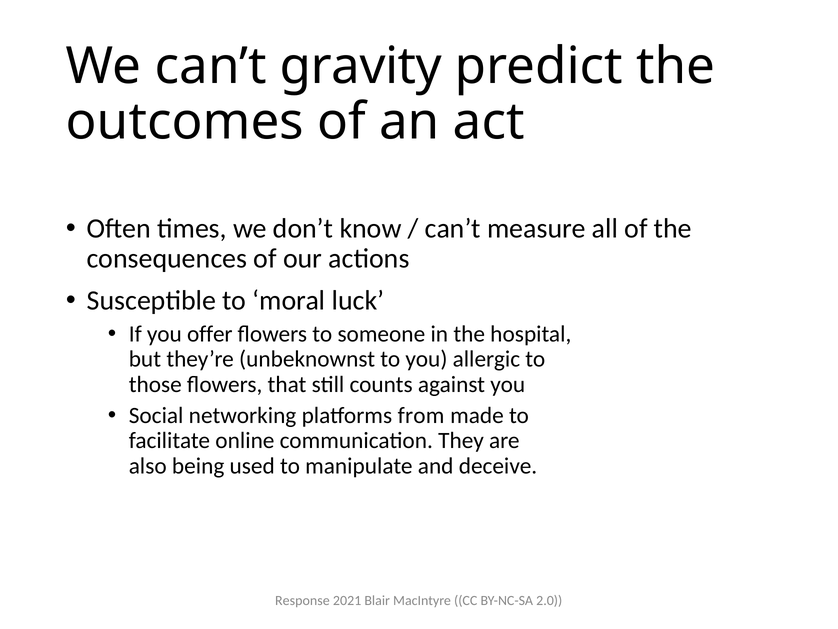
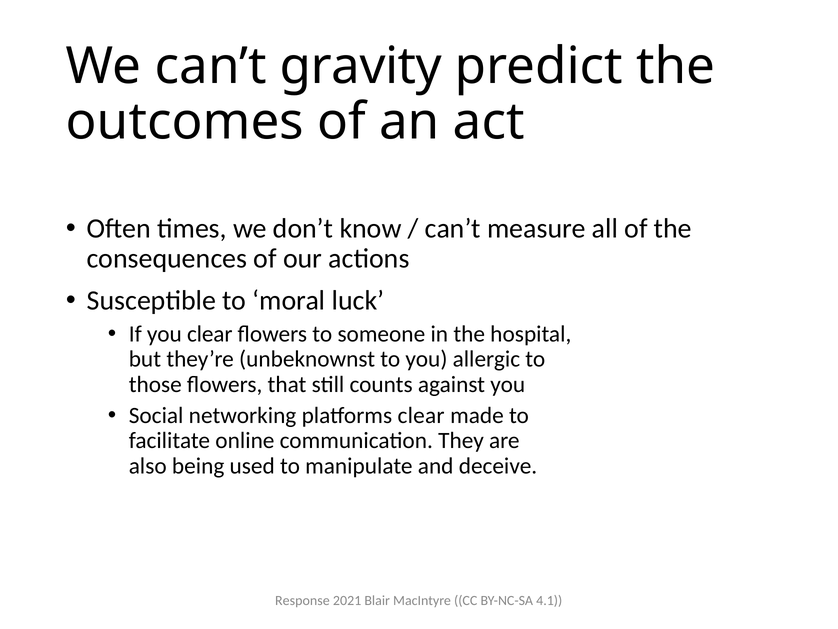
you offer: offer -> clear
platforms from: from -> clear
2.0: 2.0 -> 4.1
